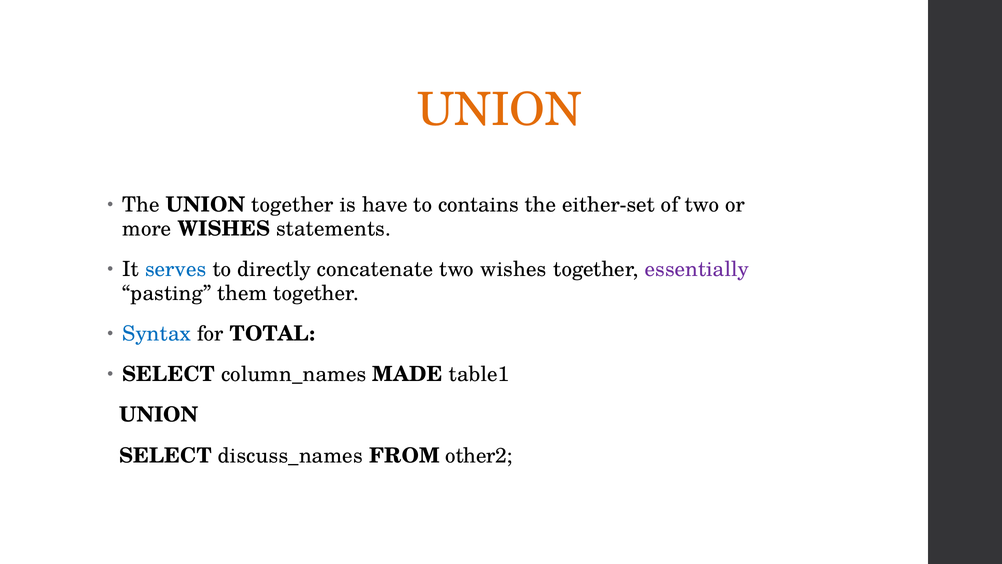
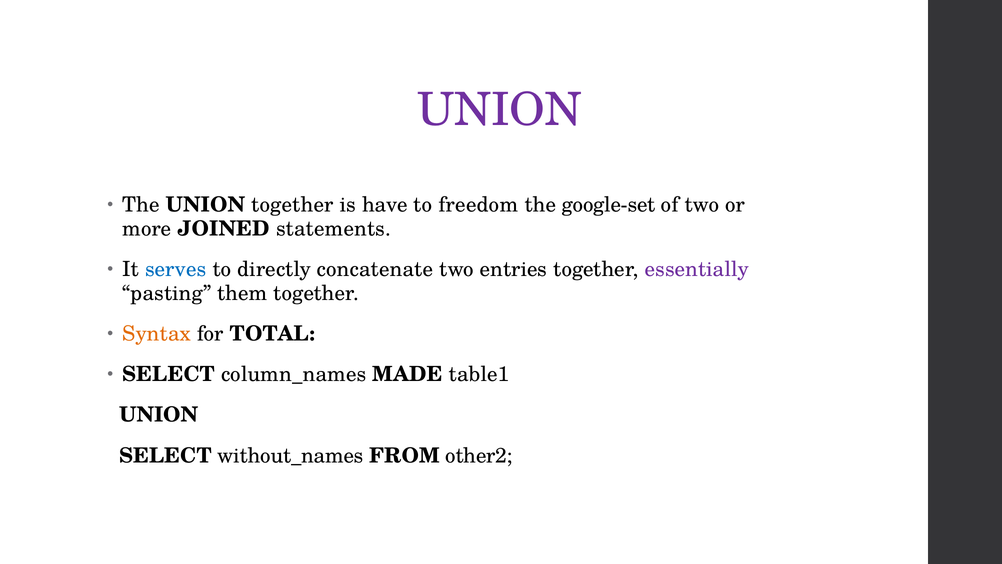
UNION at (500, 110) colour: orange -> purple
contains: contains -> freedom
either-set: either-set -> google-set
more WISHES: WISHES -> JOINED
two wishes: wishes -> entries
Syntax colour: blue -> orange
discuss_names: discuss_names -> without_names
